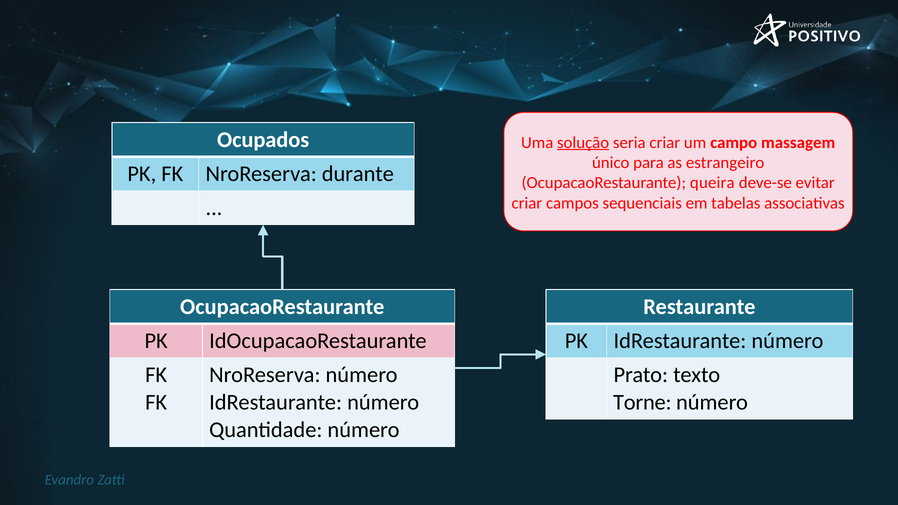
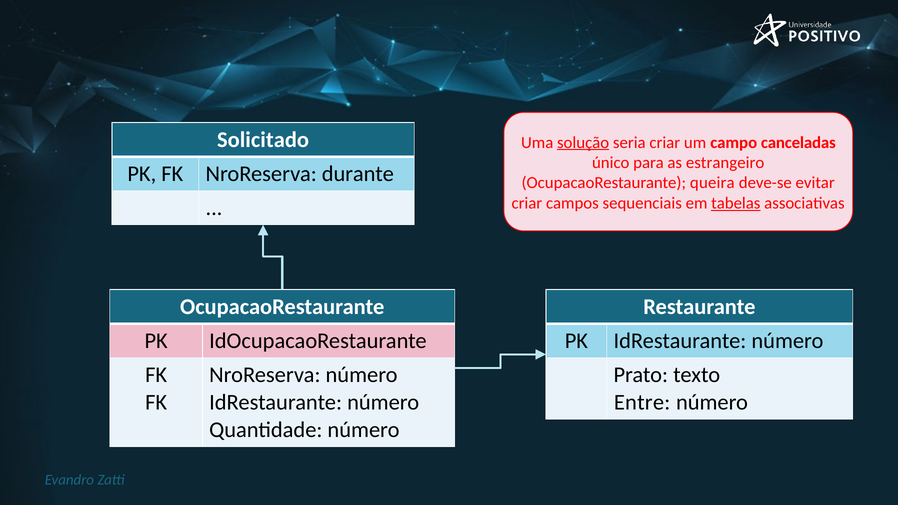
Ocupados: Ocupados -> Solicitado
massagem: massagem -> canceladas
tabelas underline: none -> present
Torne: Torne -> Entre
